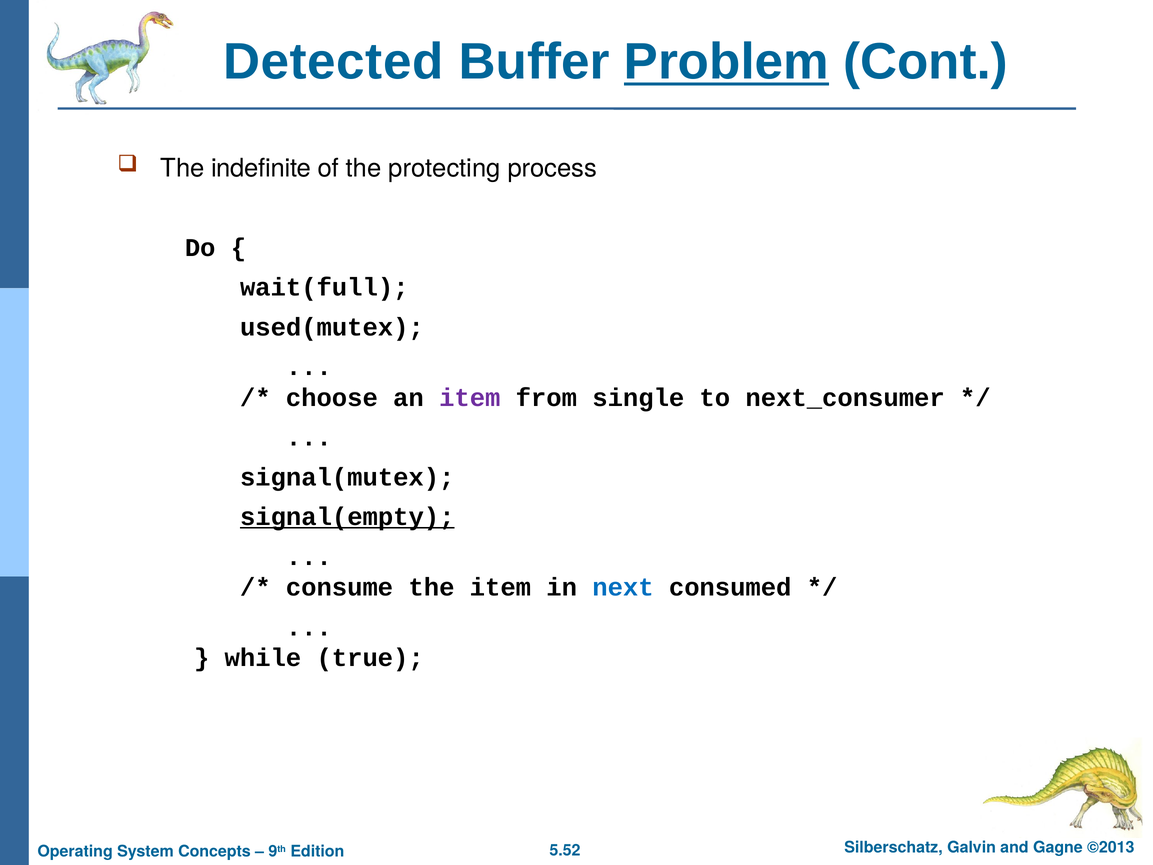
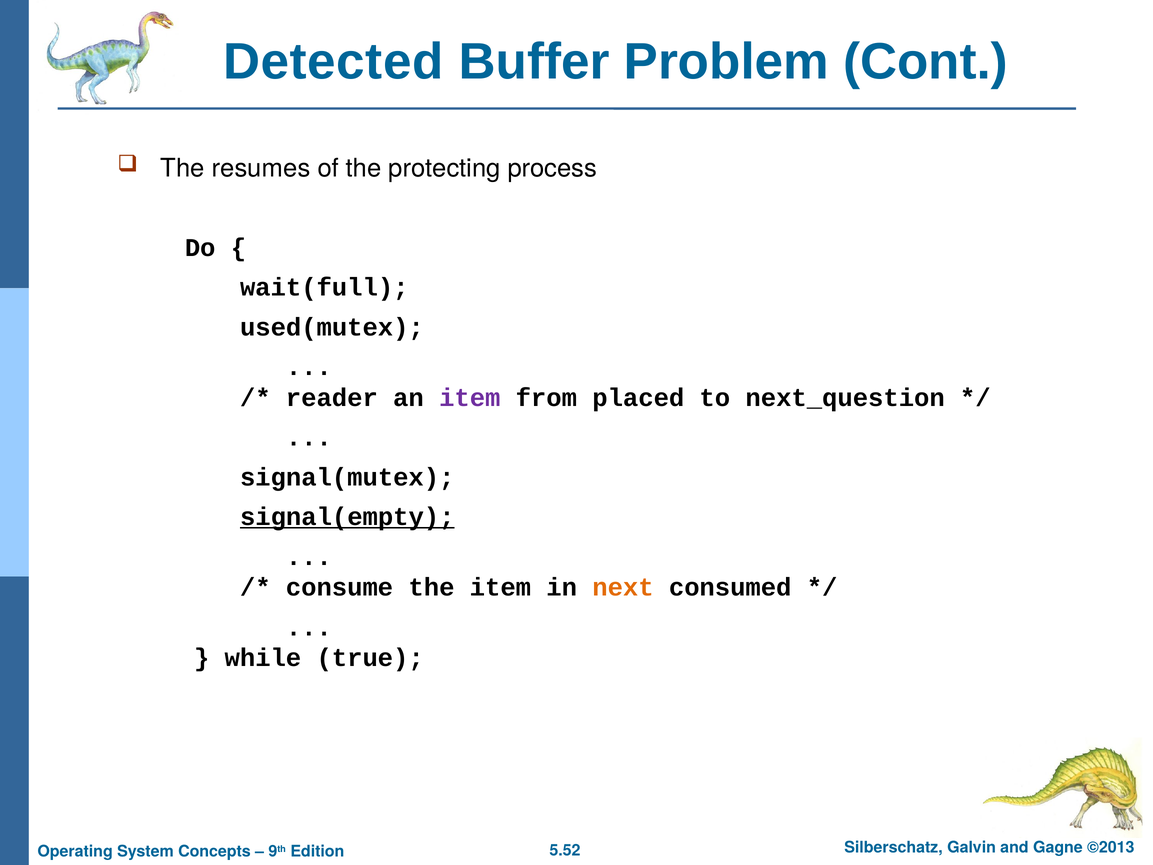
Problem underline: present -> none
indefinite: indefinite -> resumes
choose: choose -> reader
single: single -> placed
next_consumer: next_consumer -> next_question
next colour: blue -> orange
